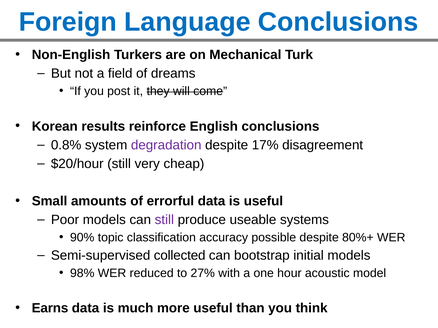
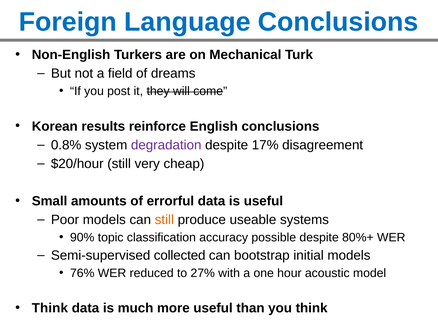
still at (164, 220) colour: purple -> orange
98%: 98% -> 76%
Earns at (50, 309): Earns -> Think
